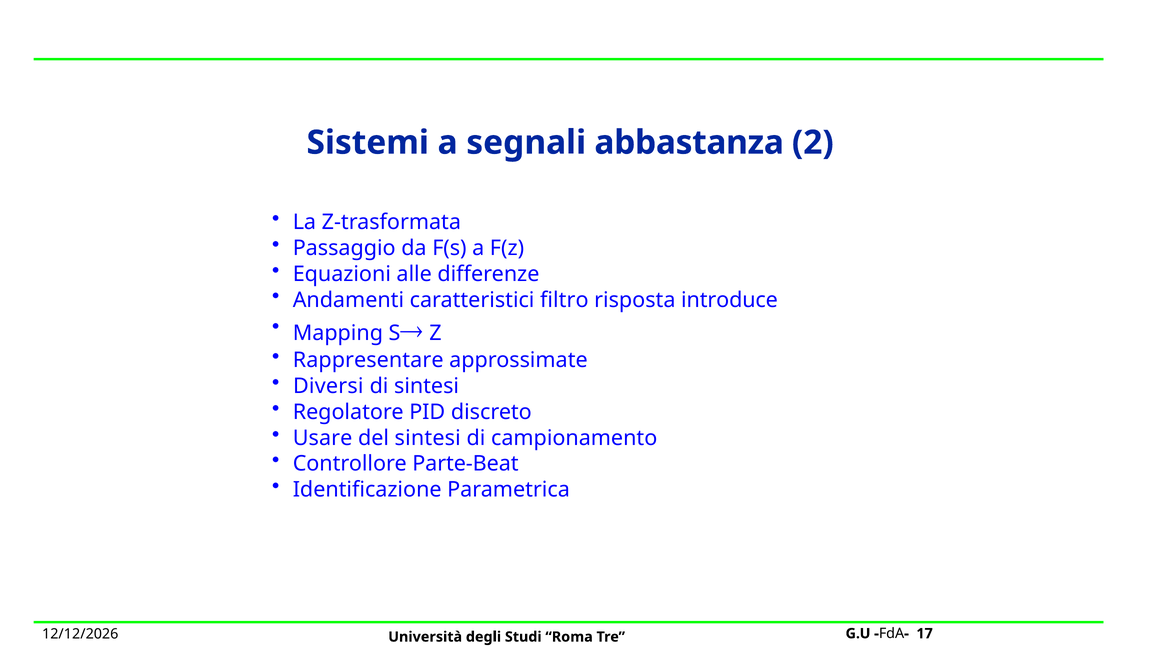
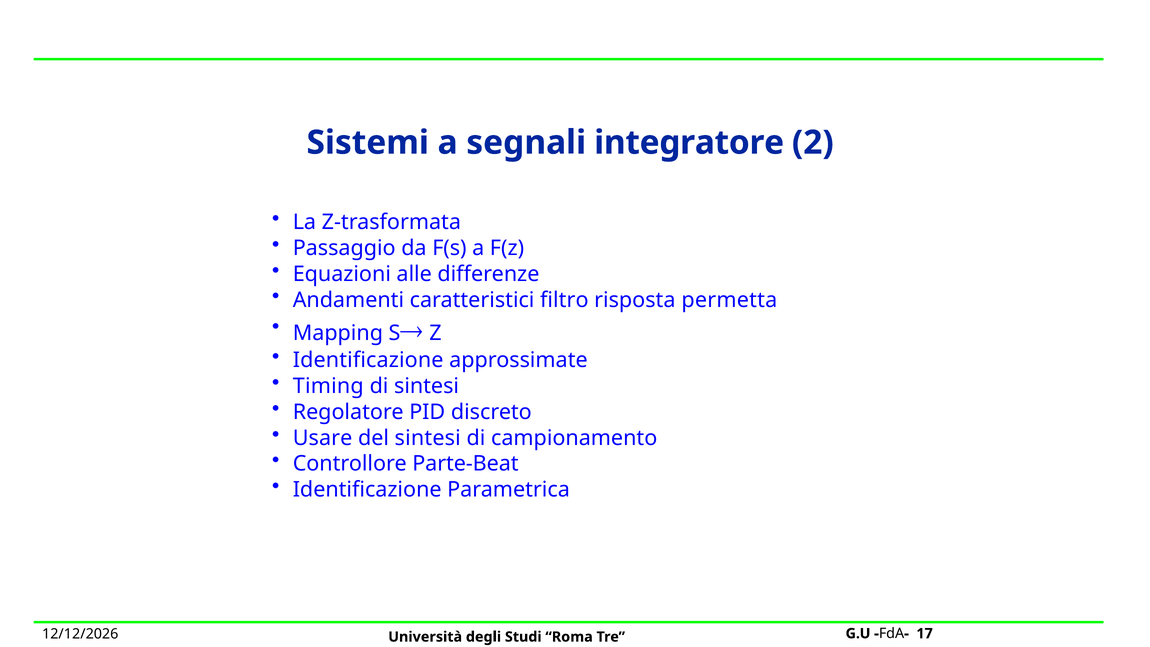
abbastanza: abbastanza -> integratore
introduce: introduce -> permetta
Rappresentare at (368, 360): Rappresentare -> Identificazione
Diversi: Diversi -> Timing
